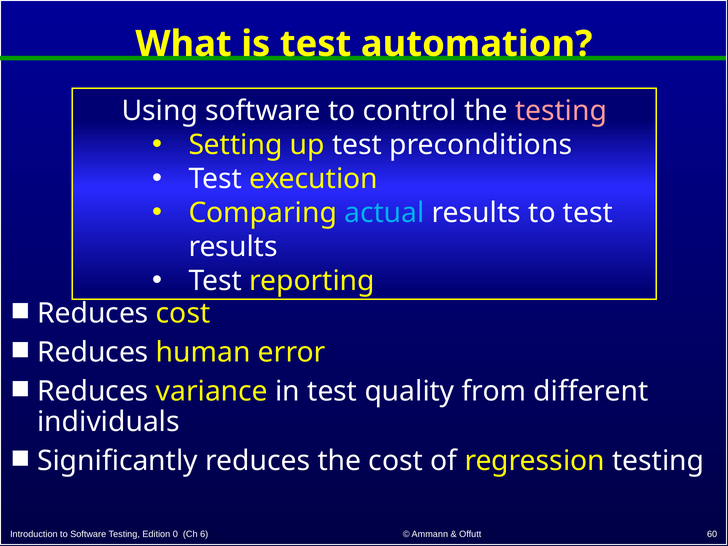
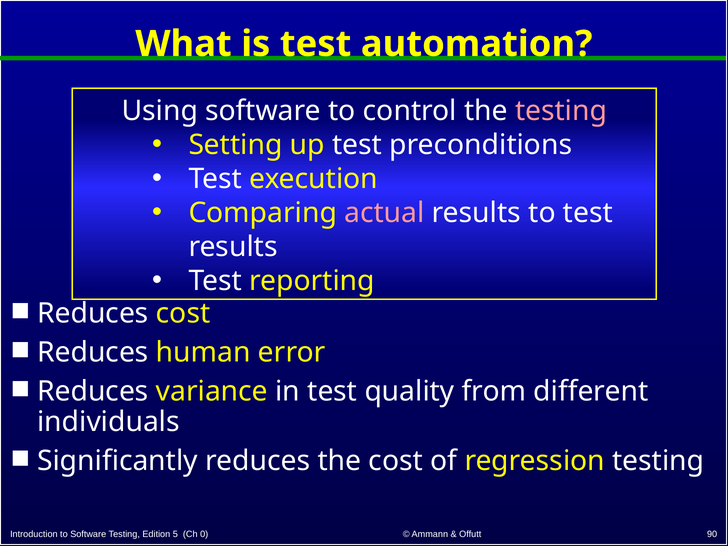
actual colour: light blue -> pink
0: 0 -> 5
6: 6 -> 0
60: 60 -> 90
